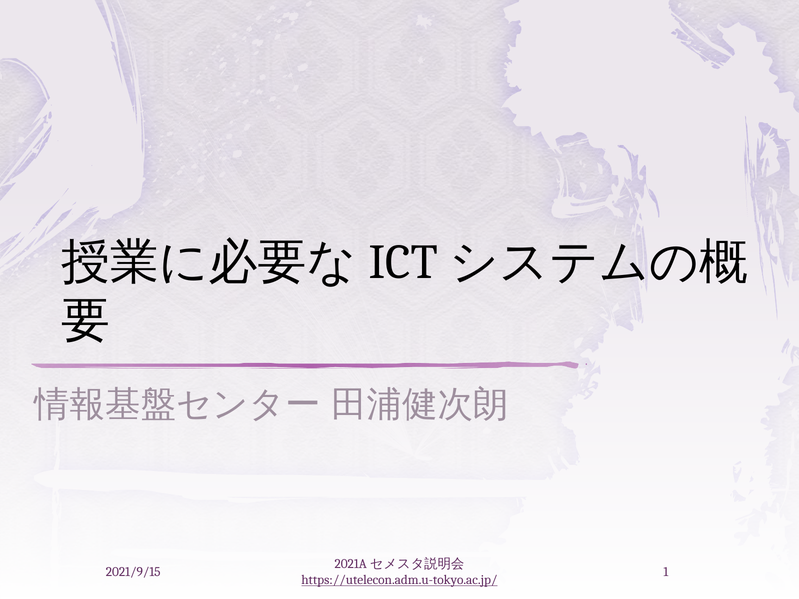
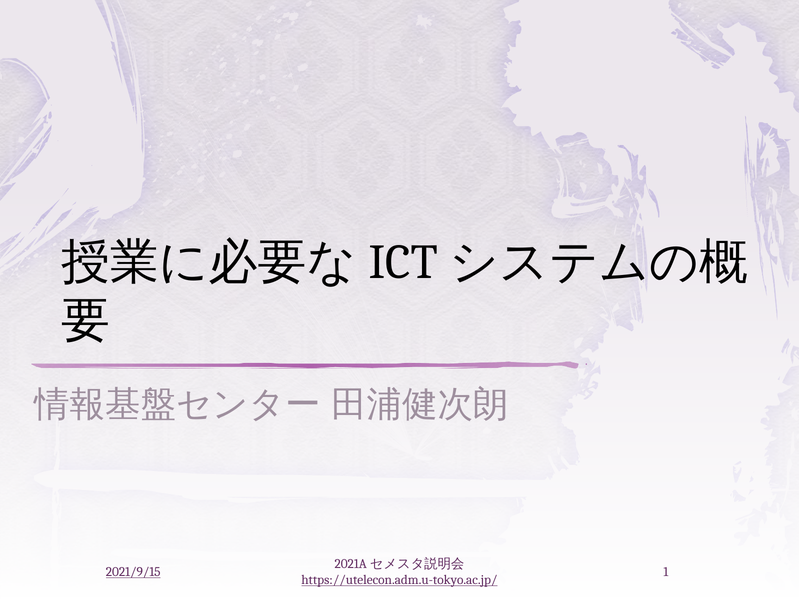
2021/9/15 underline: none -> present
